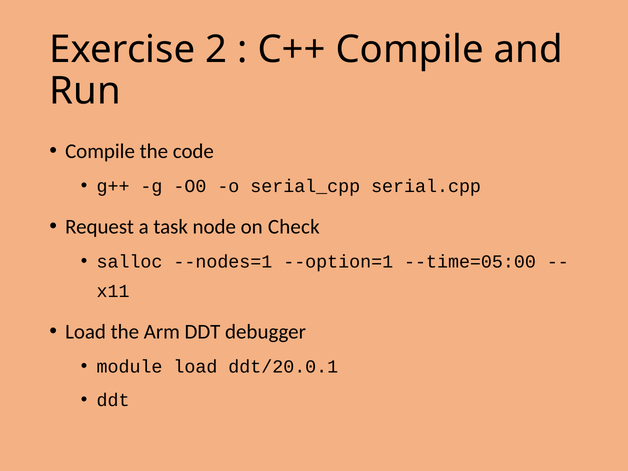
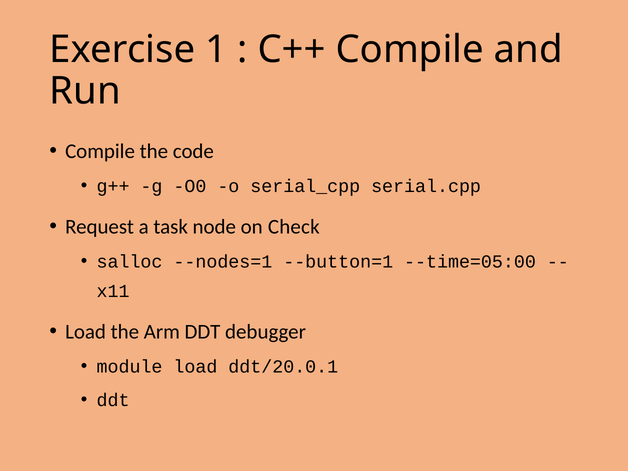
2: 2 -> 1
--option=1: --option=1 -> --button=1
